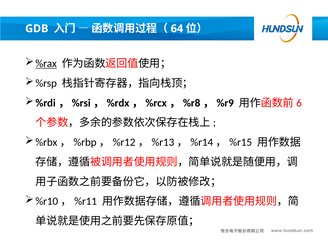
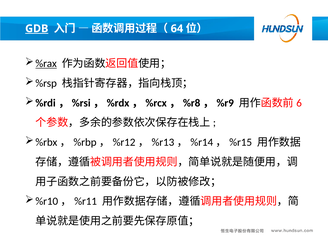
GDB underline: none -> present
